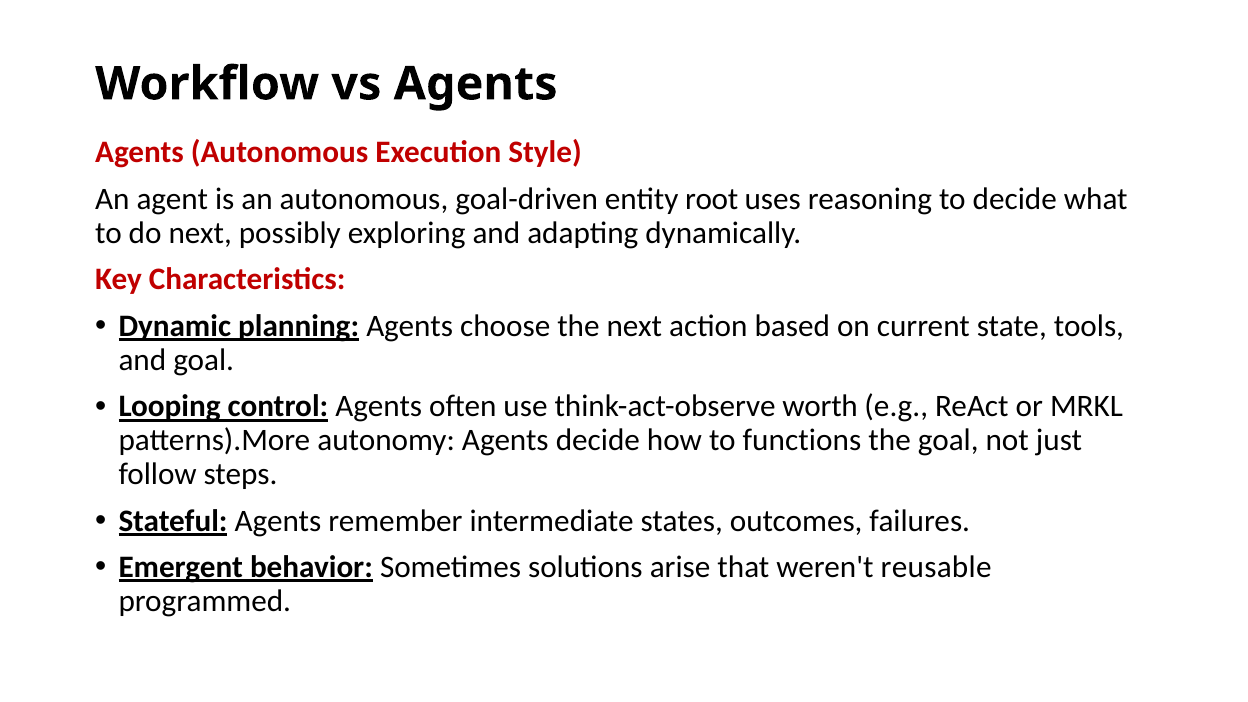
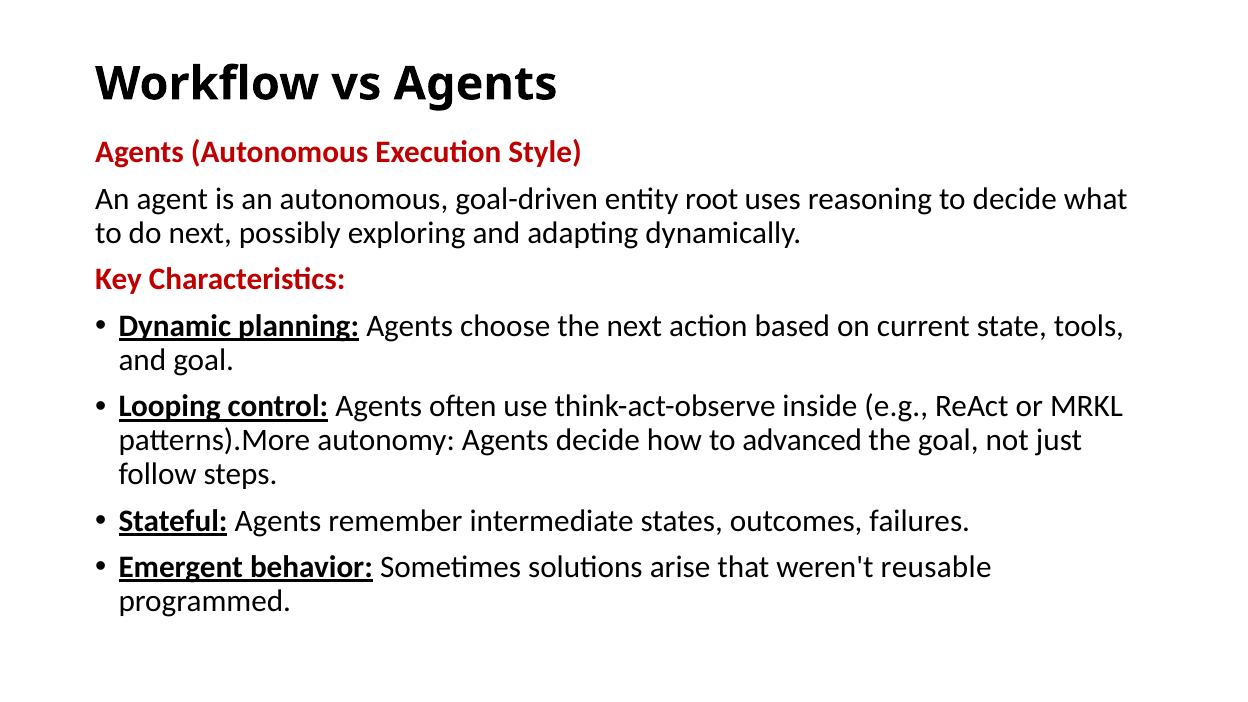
worth: worth -> inside
functions: functions -> advanced
